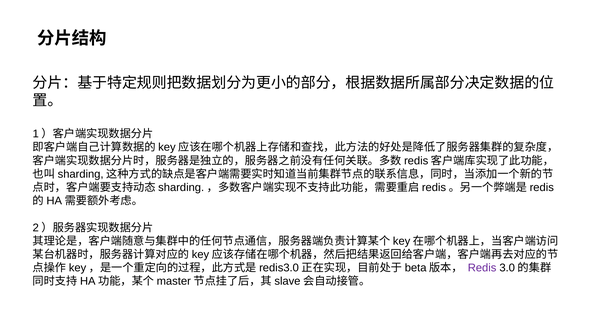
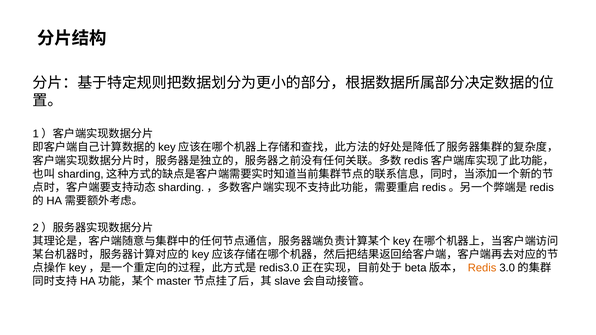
Redis colour: purple -> orange
